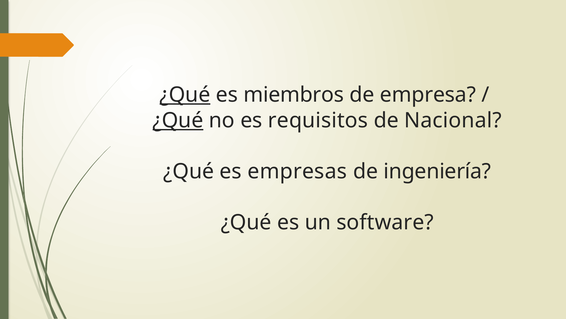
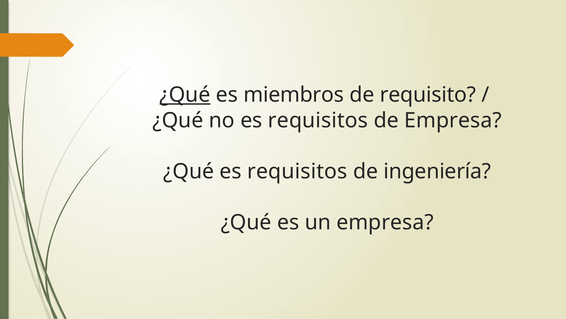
empresa: empresa -> requisito
¿Qué at (178, 120) underline: present -> none
de Nacional: Nacional -> Empresa
¿Qué es empresas: empresas -> requisitos
un software: software -> empresa
